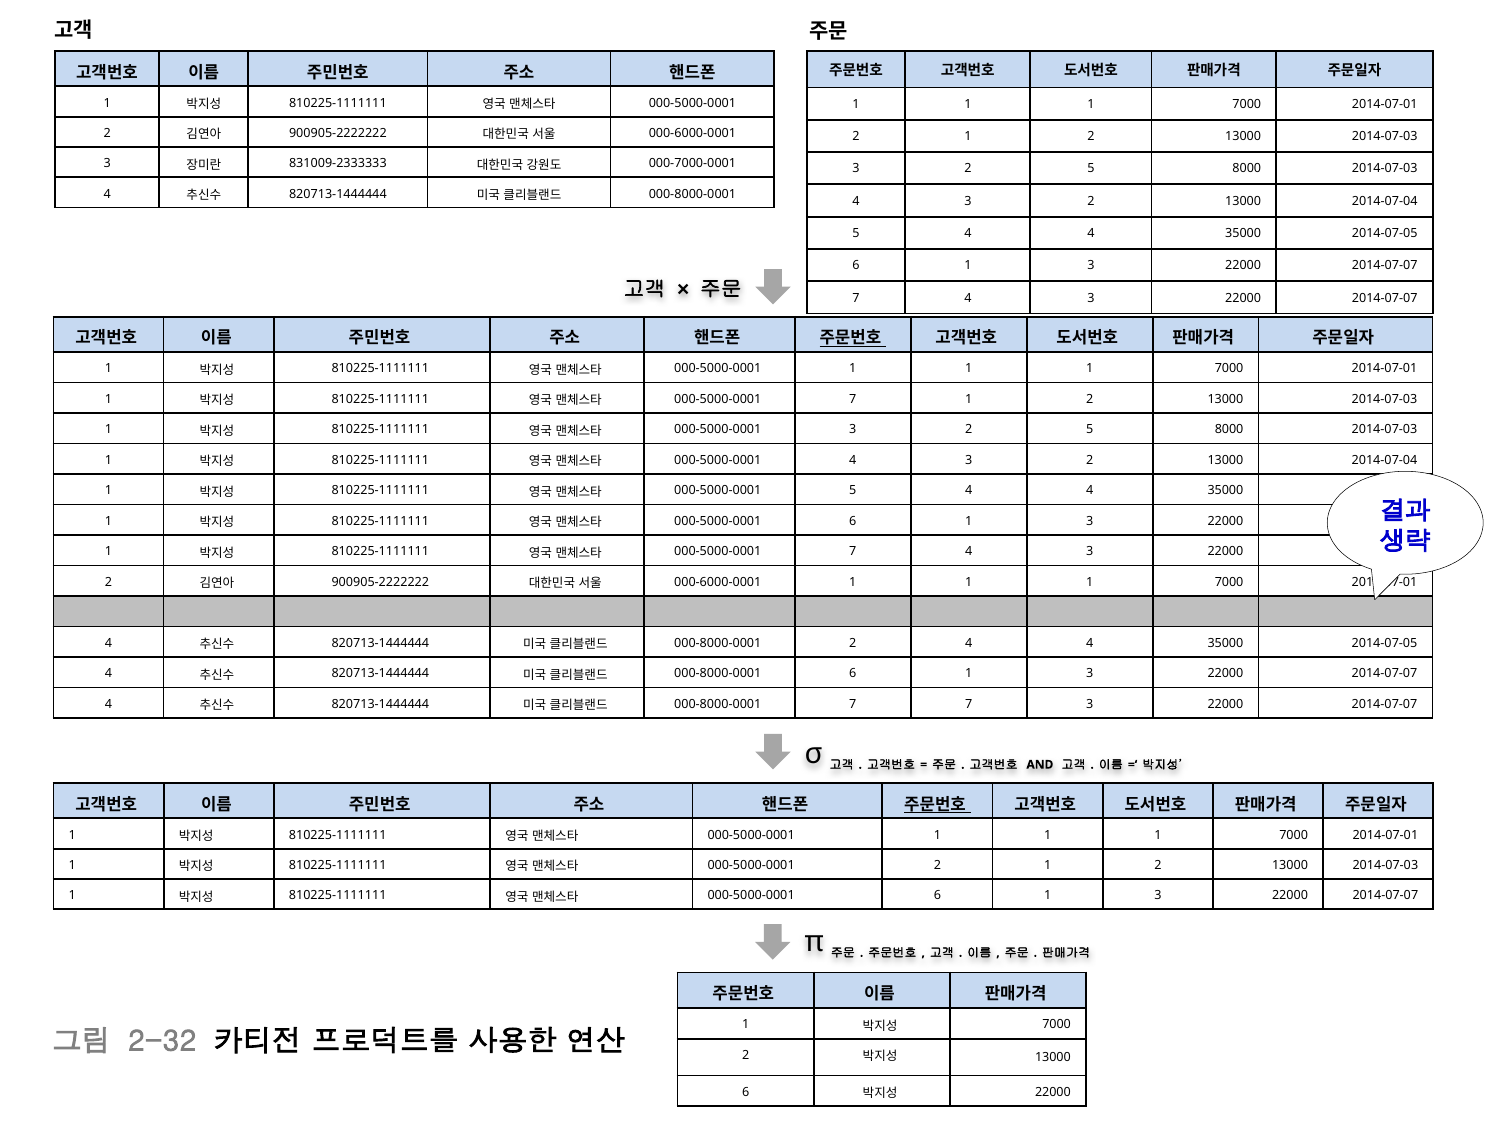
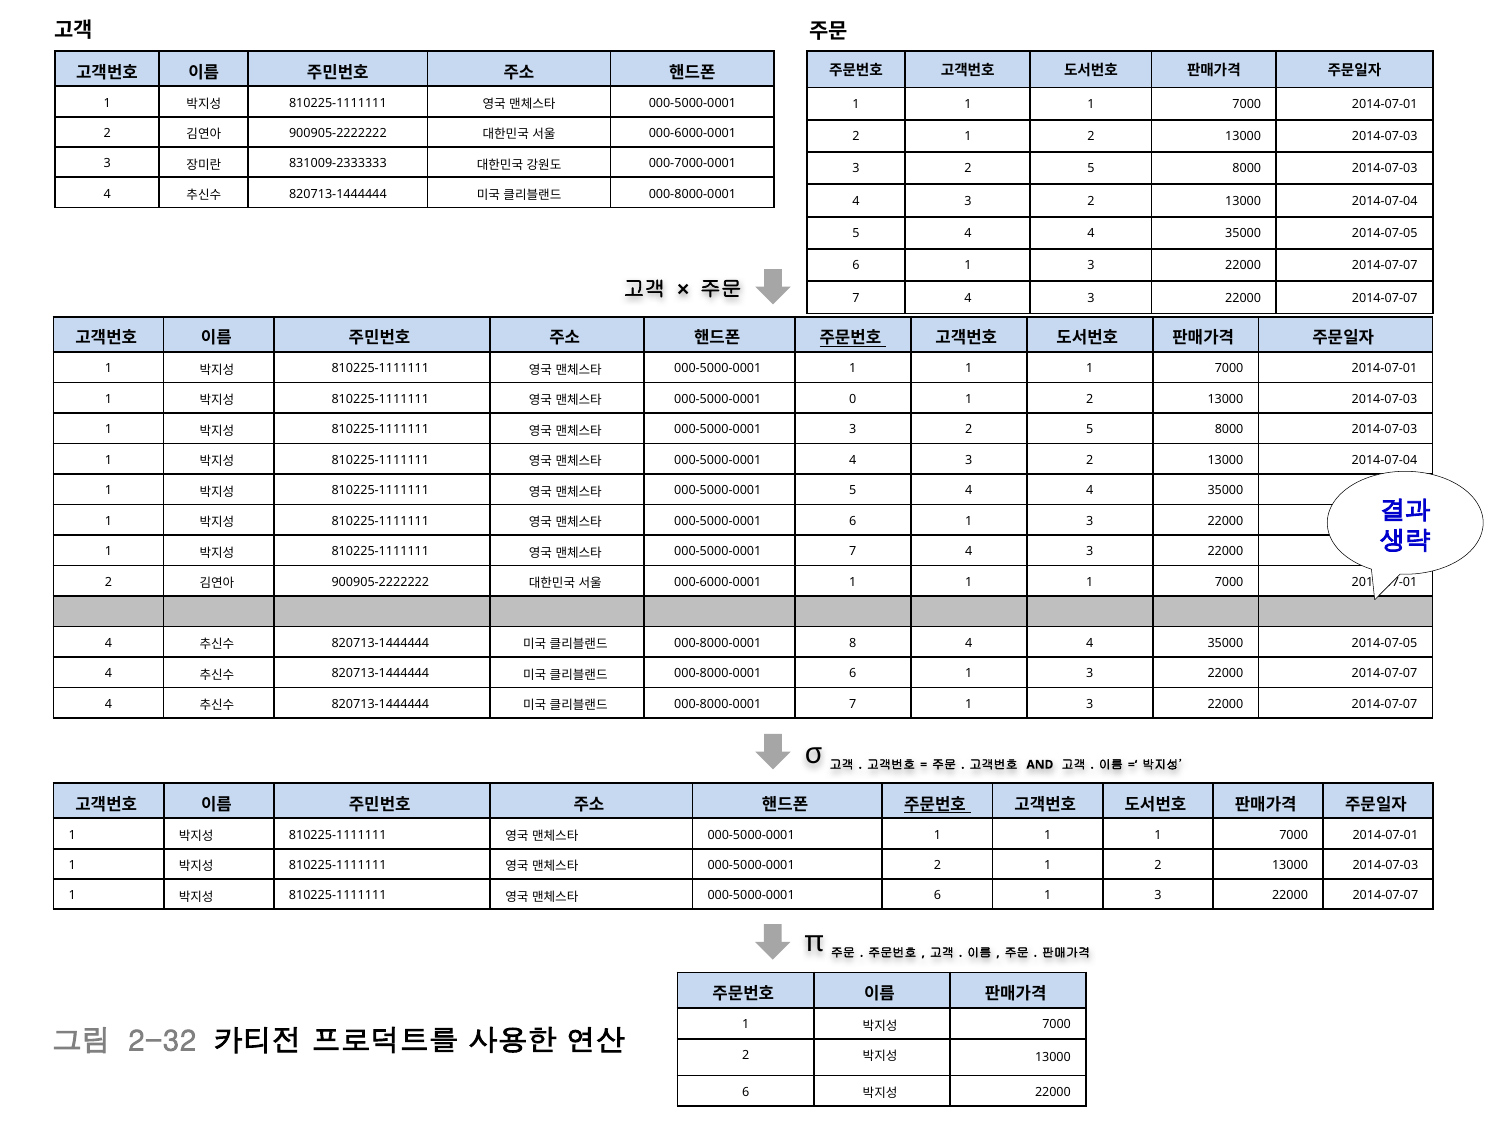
7 at (853, 399): 7 -> 0
000-8000-0001 2: 2 -> 8
7 7: 7 -> 1
